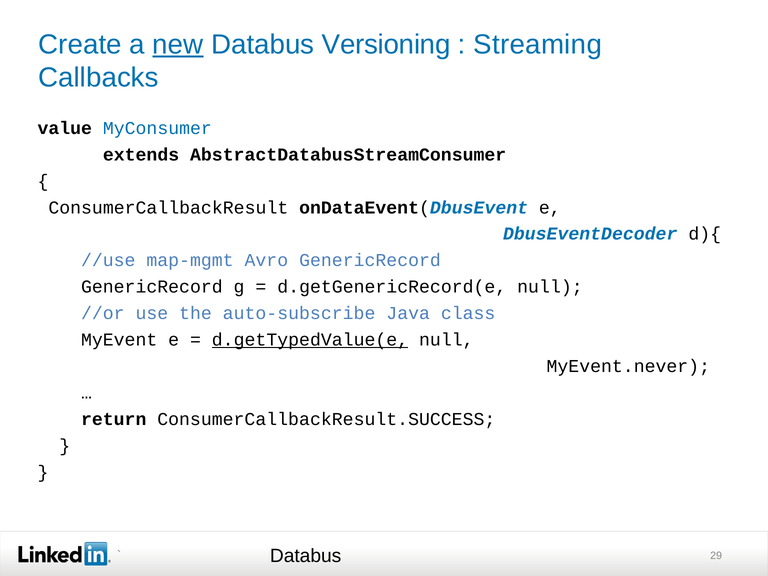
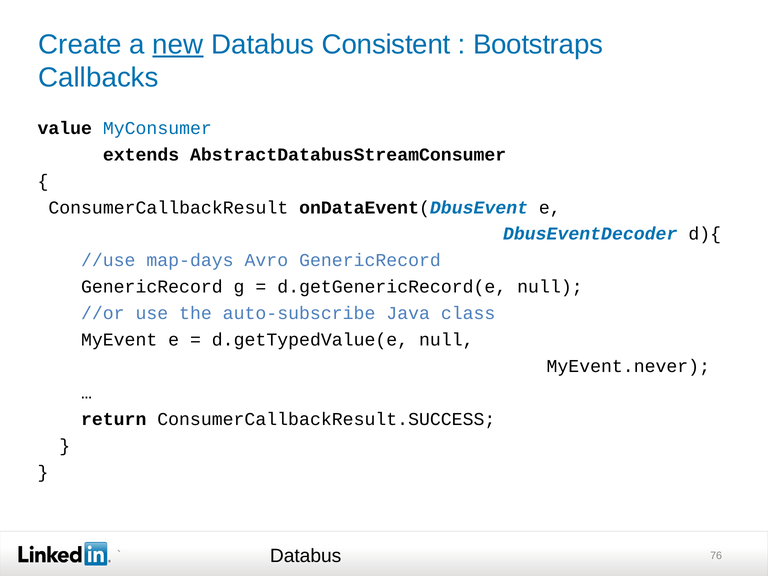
Versioning: Versioning -> Consistent
Streaming: Streaming -> Bootstraps
map-mgmt: map-mgmt -> map-days
d.getTypedValue(e underline: present -> none
29: 29 -> 76
